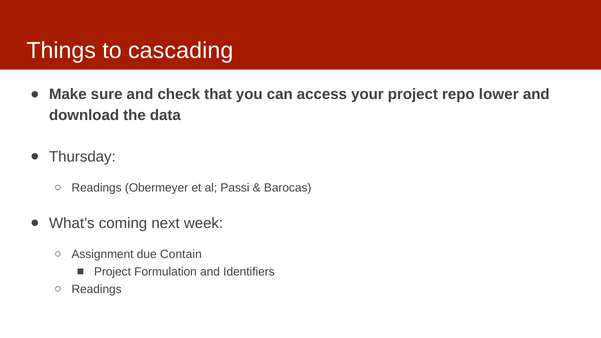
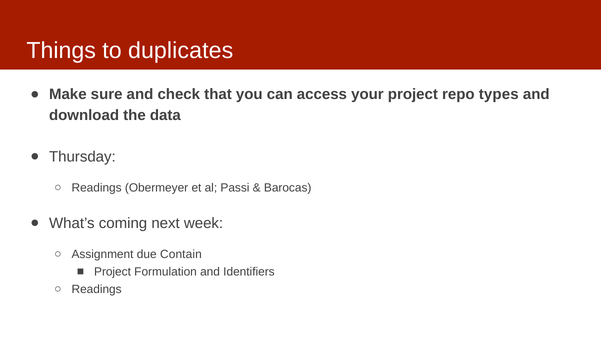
cascading: cascading -> duplicates
lower: lower -> types
